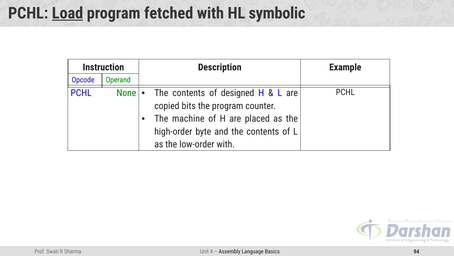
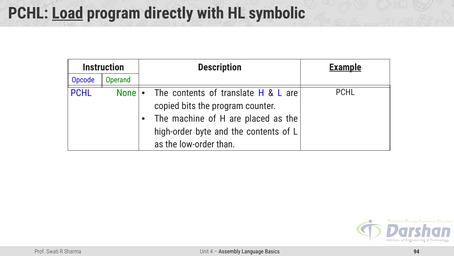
fetched: fetched -> directly
Example underline: none -> present
designed: designed -> translate
low-order with: with -> than
